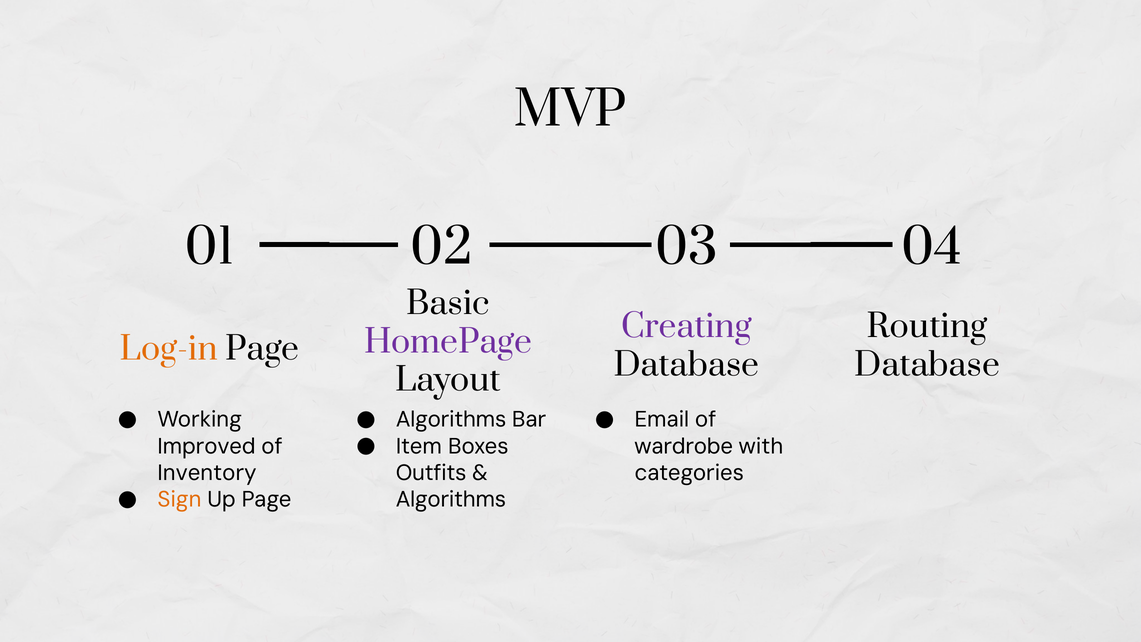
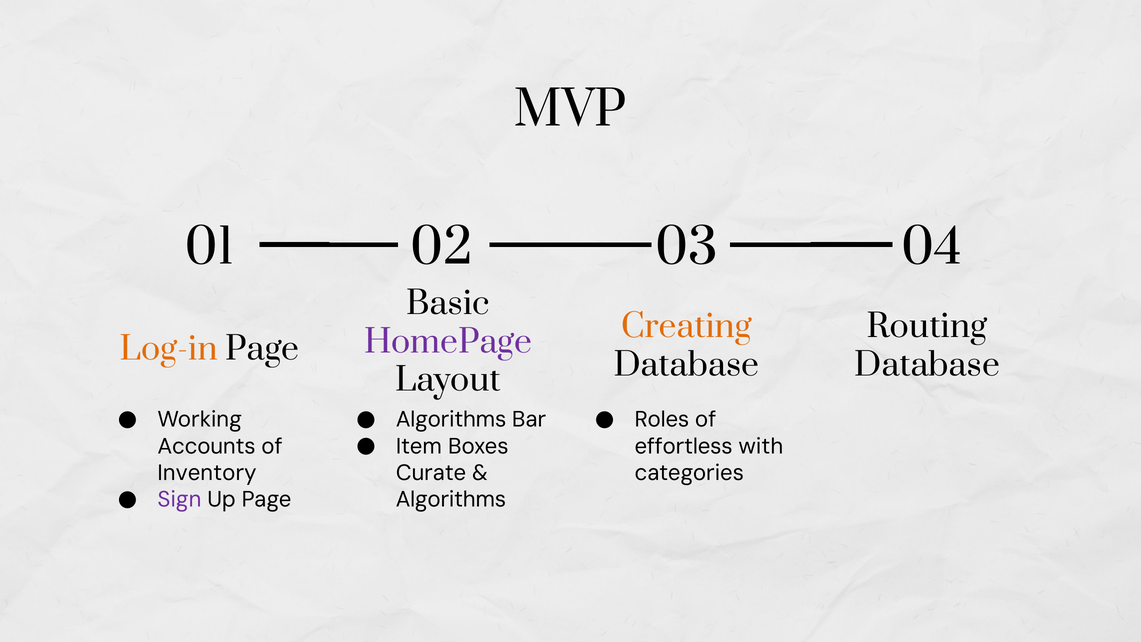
Creating colour: purple -> orange
Email: Email -> Roles
Improved: Improved -> Accounts
wardrobe: wardrobe -> effortless
Outfits: Outfits -> Curate
Sign colour: orange -> purple
